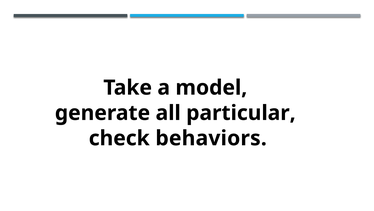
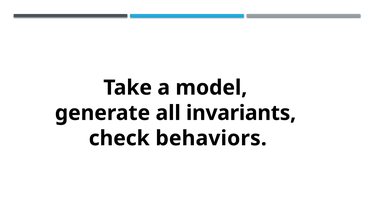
particular: particular -> invariants
